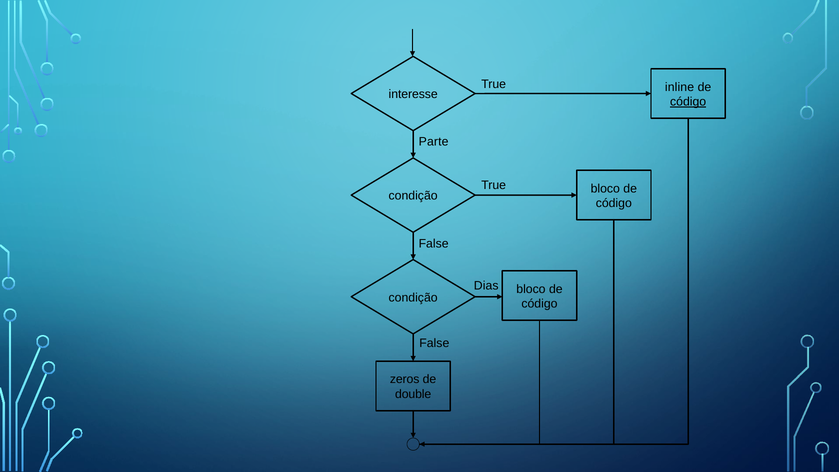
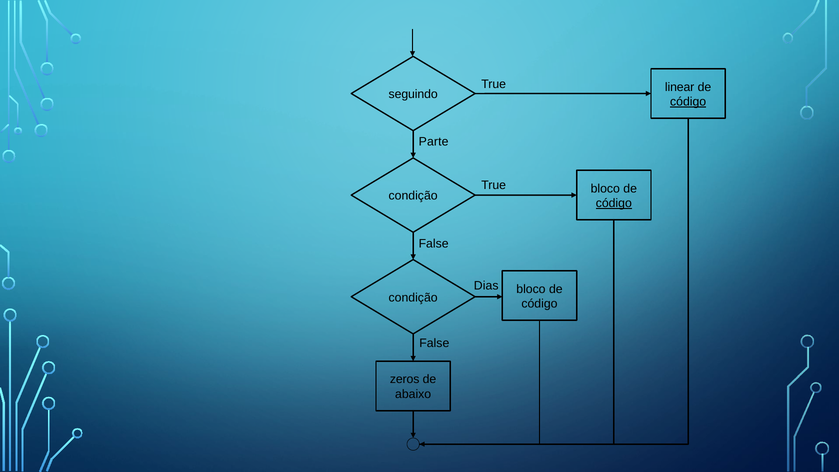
inline: inline -> linear
interesse: interesse -> seguindo
código at (614, 203) underline: none -> present
double: double -> abaixo
